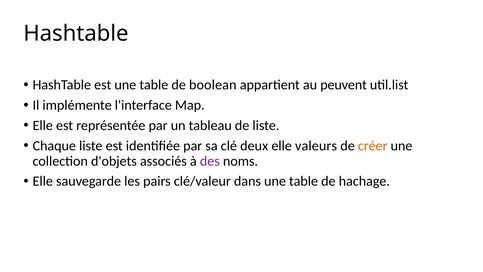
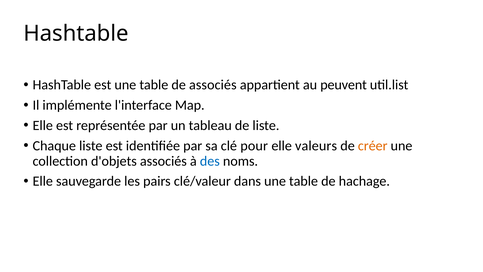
de boolean: boolean -> associés
deux: deux -> pour
des colour: purple -> blue
